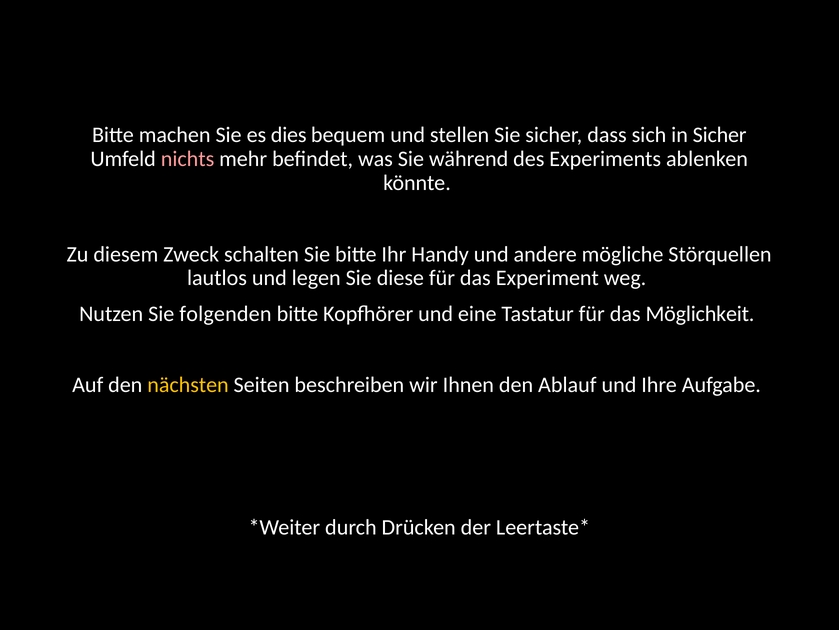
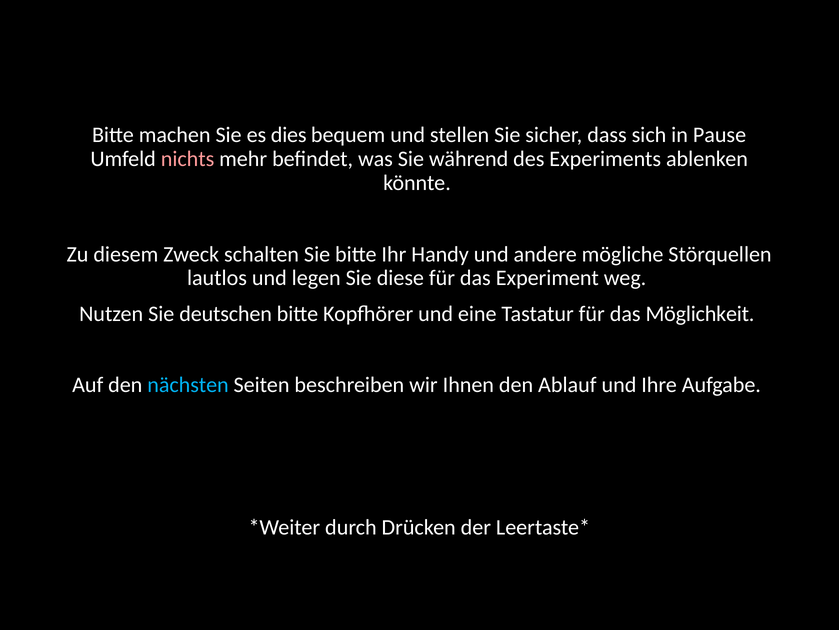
in Sicher: Sicher -> Pause
folgenden: folgenden -> deutschen
nächsten colour: yellow -> light blue
